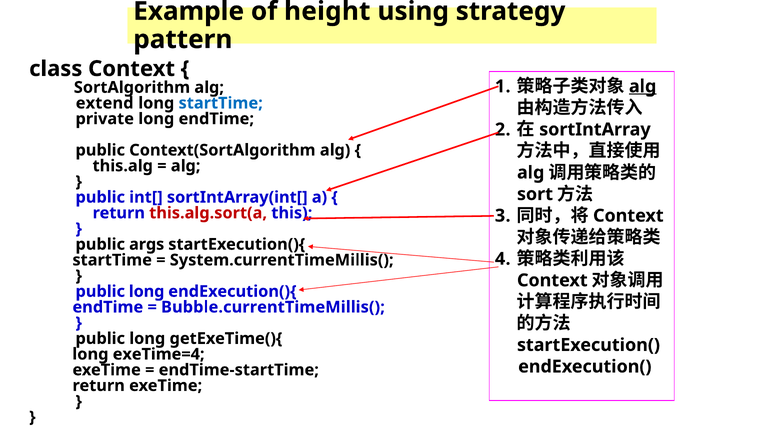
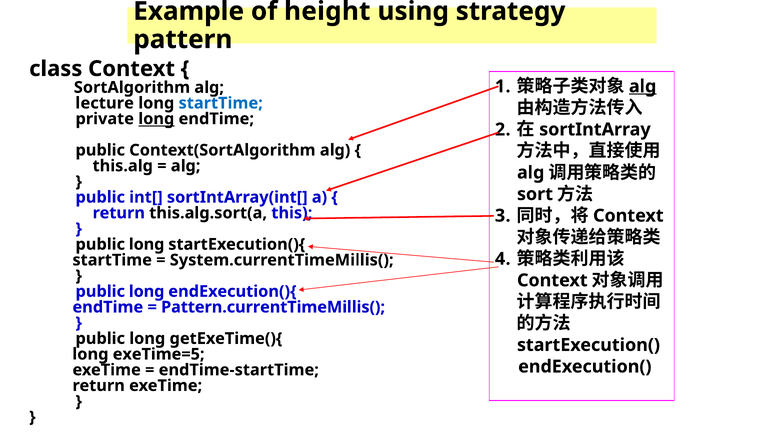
extend: extend -> lecture
long at (156, 119) underline: none -> present
this.alg.sort(a colour: red -> black
args at (147, 244): args -> long
Bubble.currentTimeMillis(: Bubble.currentTimeMillis( -> Pattern.currentTimeMillis(
exeTime=4: exeTime=4 -> exeTime=5
